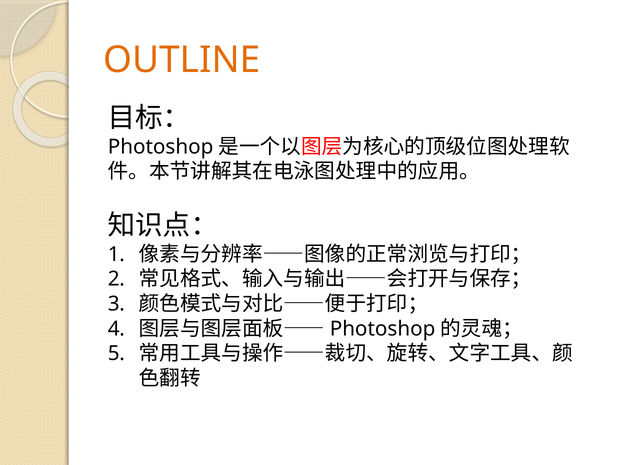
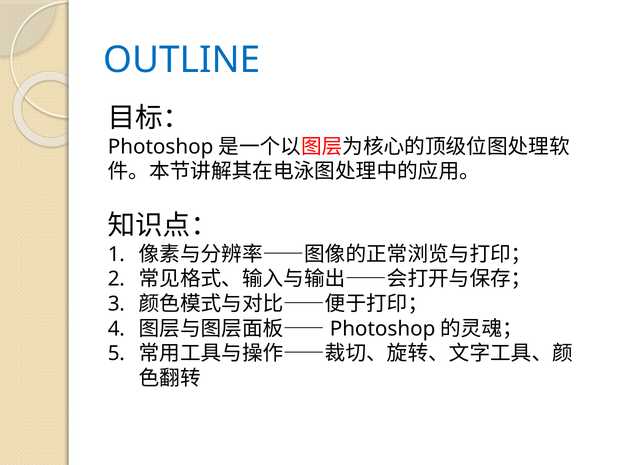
OUTLINE colour: orange -> blue
